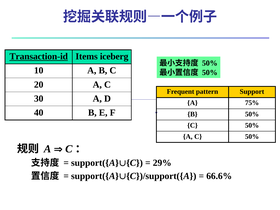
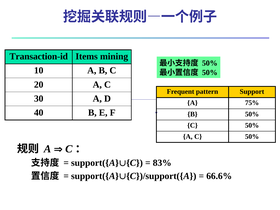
Transaction-id underline: present -> none
iceberg: iceberg -> mining
29%: 29% -> 83%
